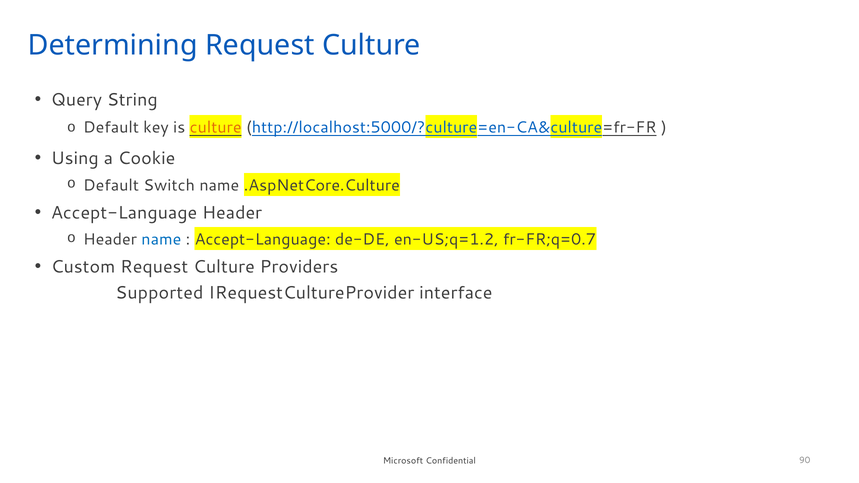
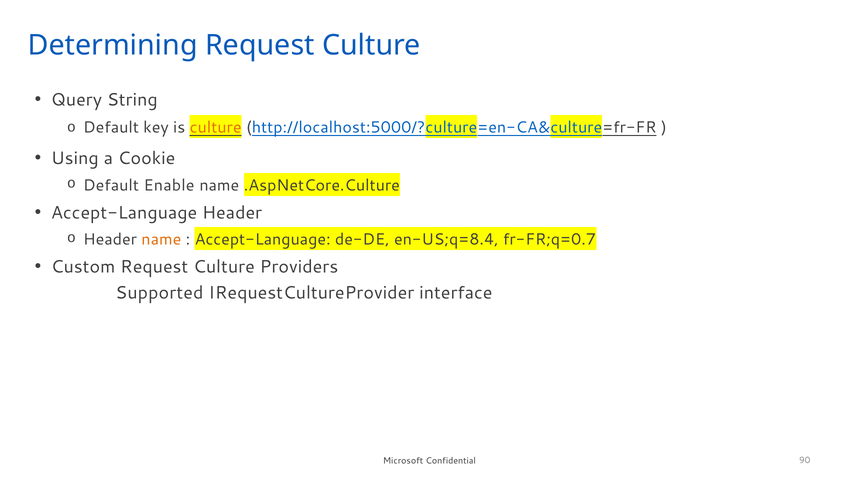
Switch: Switch -> Enable
name at (161, 240) colour: blue -> orange
en-US;q=1.2: en-US;q=1.2 -> en-US;q=8.4
